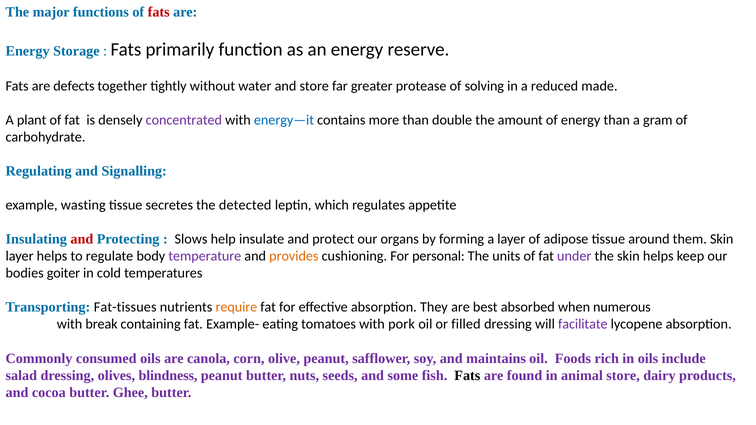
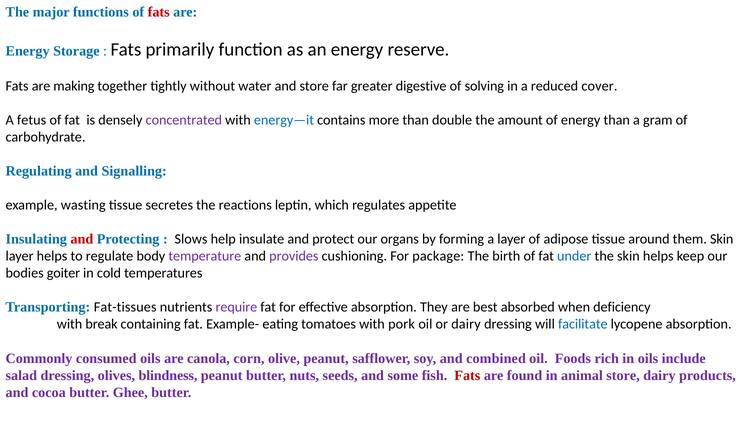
defects: defects -> making
protease: protease -> digestive
made: made -> cover
plant: plant -> fetus
detected: detected -> reactions
provides colour: orange -> purple
personal: personal -> package
units: units -> birth
under colour: purple -> blue
require colour: orange -> purple
numerous: numerous -> deficiency
or filled: filled -> dairy
facilitate colour: purple -> blue
maintains: maintains -> combined
Fats at (467, 376) colour: black -> red
